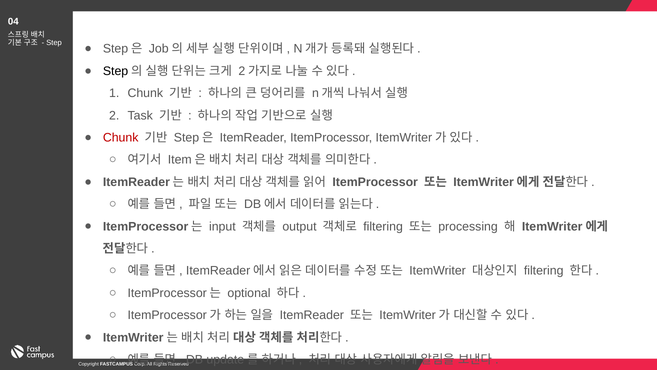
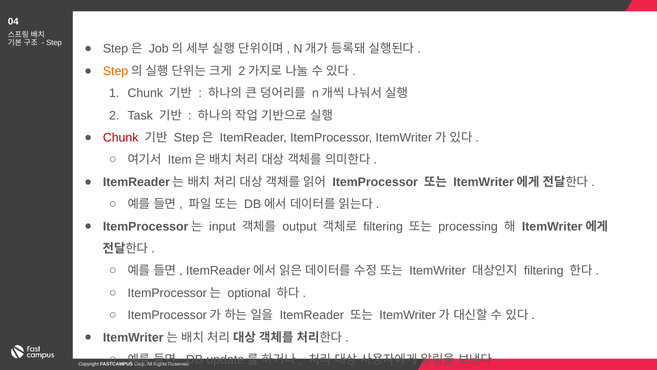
Step at (116, 71) colour: black -> orange
